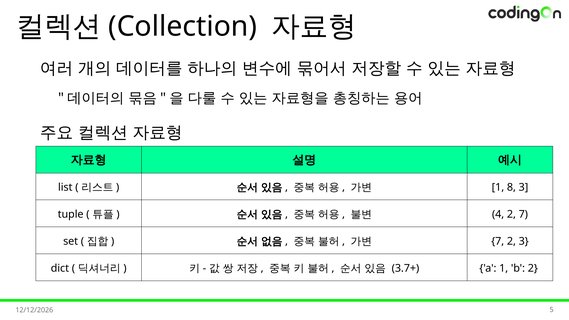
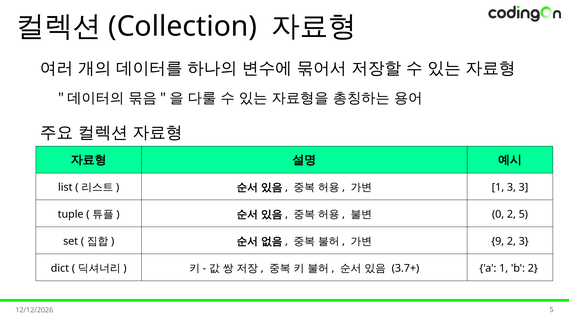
1 8: 8 -> 3
4: 4 -> 0
2 7: 7 -> 5
7 at (498, 241): 7 -> 9
